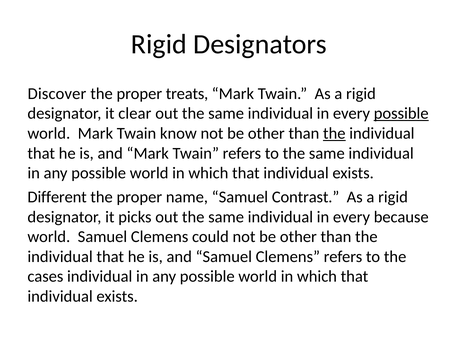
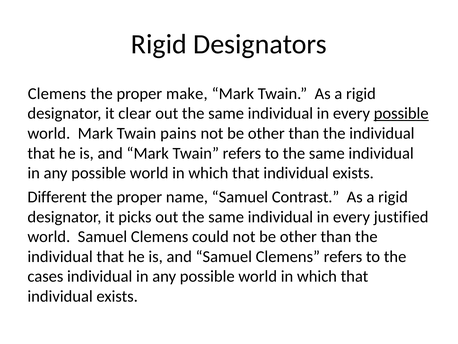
Discover at (57, 94): Discover -> Clemens
treats: treats -> make
know: know -> pains
the at (334, 133) underline: present -> none
because: because -> justified
